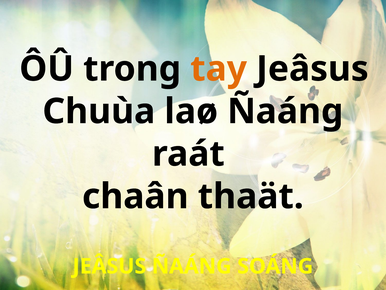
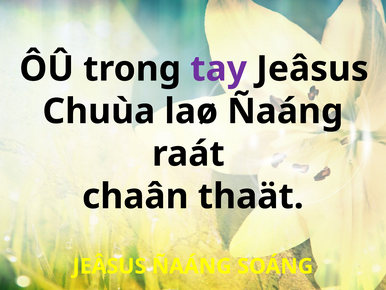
tay colour: orange -> purple
